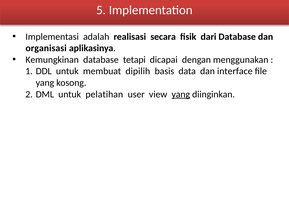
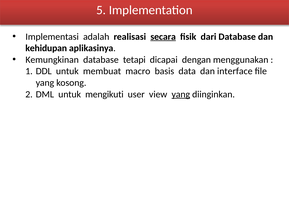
secara underline: none -> present
organisasi: organisasi -> kehidupan
dipilih: dipilih -> macro
pelatihan: pelatihan -> mengikuti
